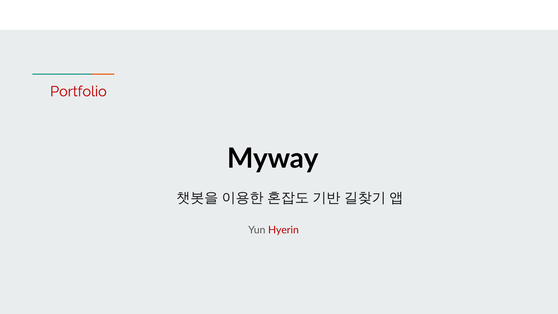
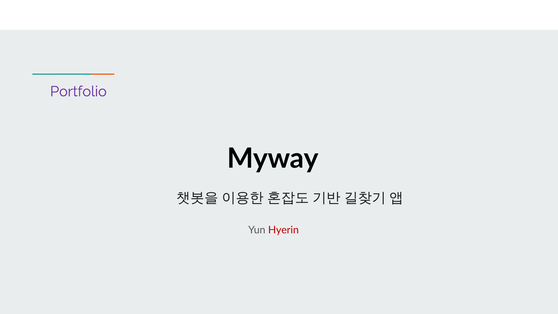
Portfolio colour: red -> purple
